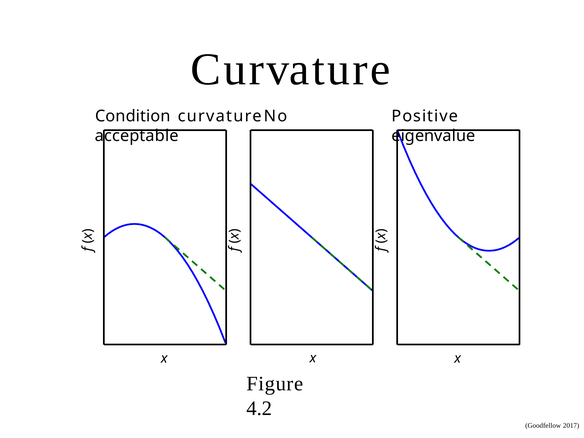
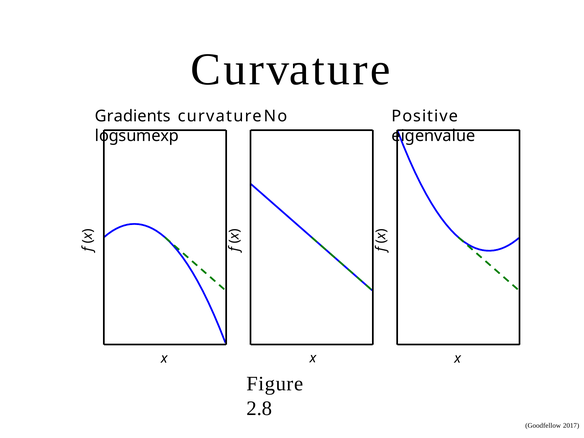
Condition: Condition -> Gradients
acceptable: acceptable -> logsumexp
4.2: 4.2 -> 2.8
